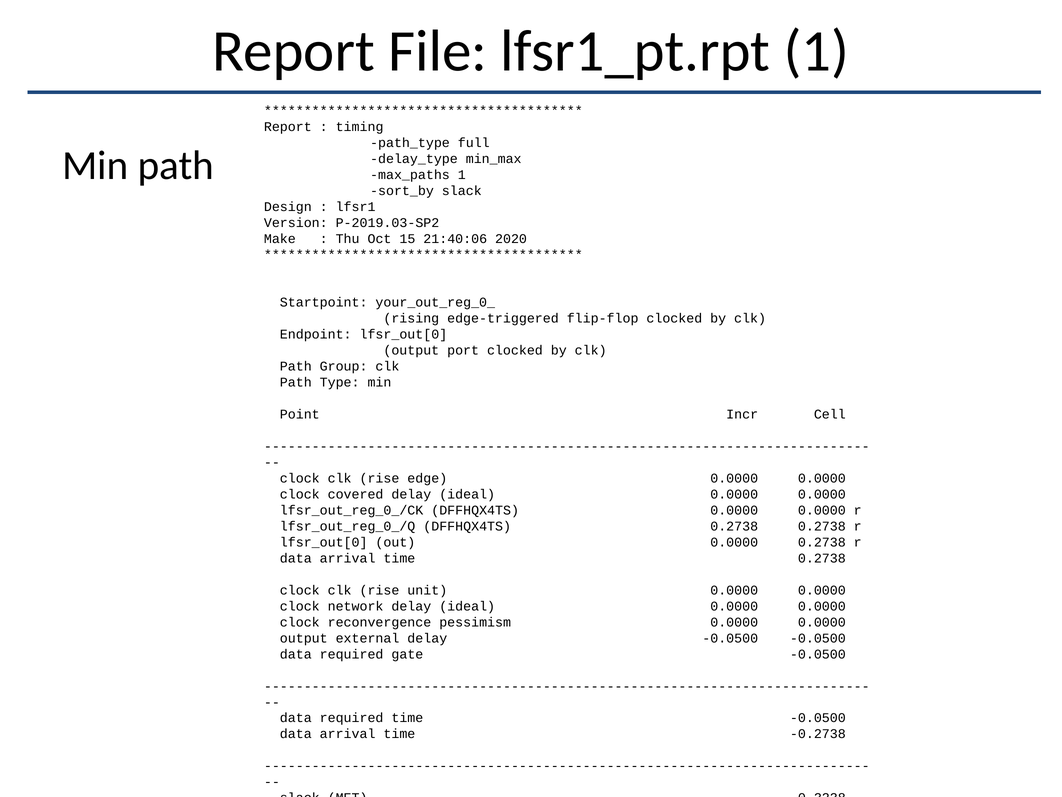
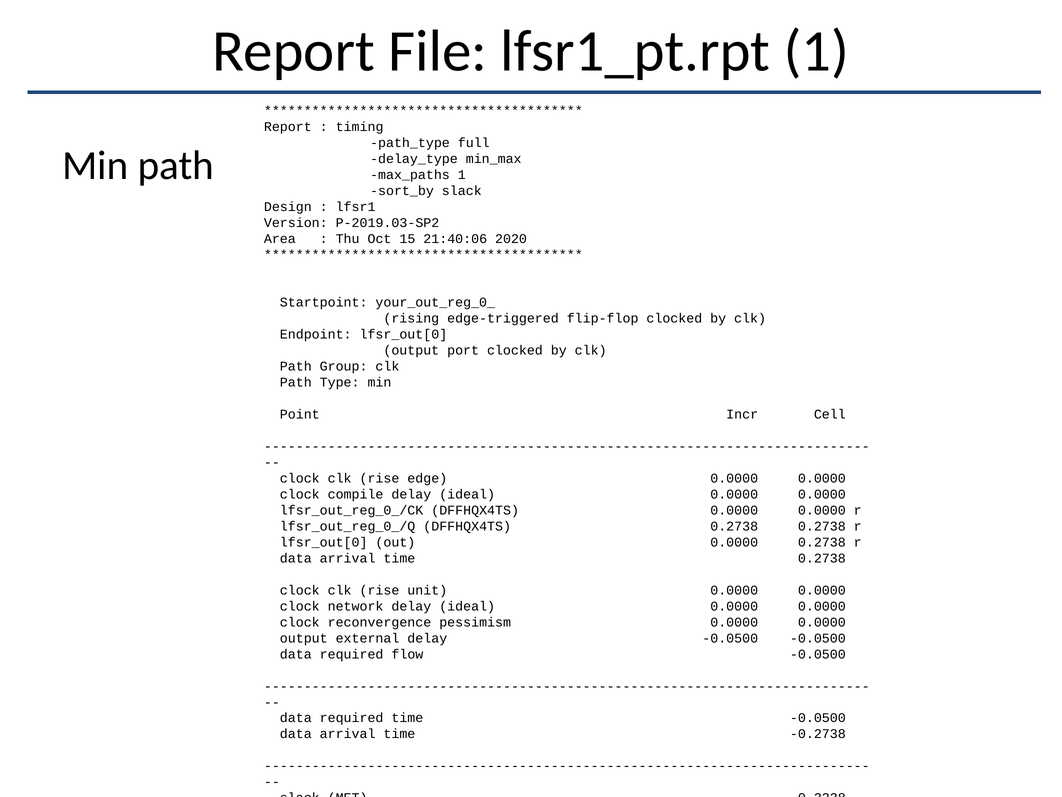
Make: Make -> Area
covered: covered -> compile
gate: gate -> flow
